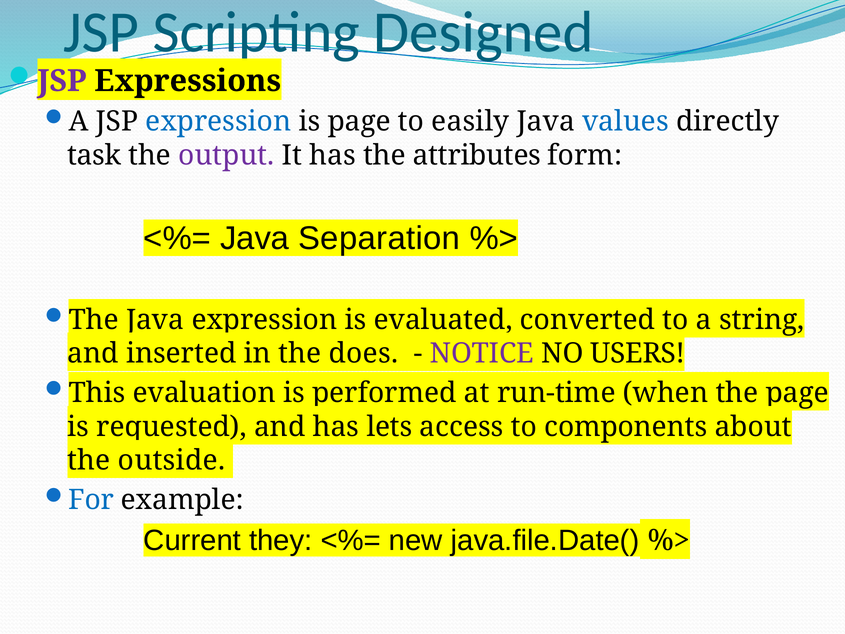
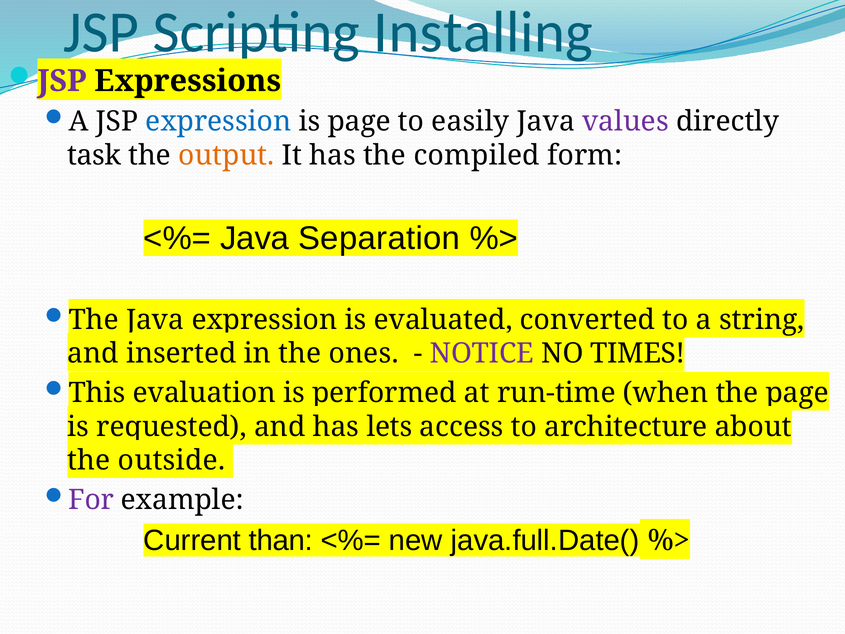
Designed: Designed -> Installing
values colour: blue -> purple
output colour: purple -> orange
attributes: attributes -> compiled
does: does -> ones
USERS: USERS -> TIMES
components: components -> architecture
For colour: blue -> purple
they: they -> than
java.file.Date(: java.file.Date( -> java.full.Date(
